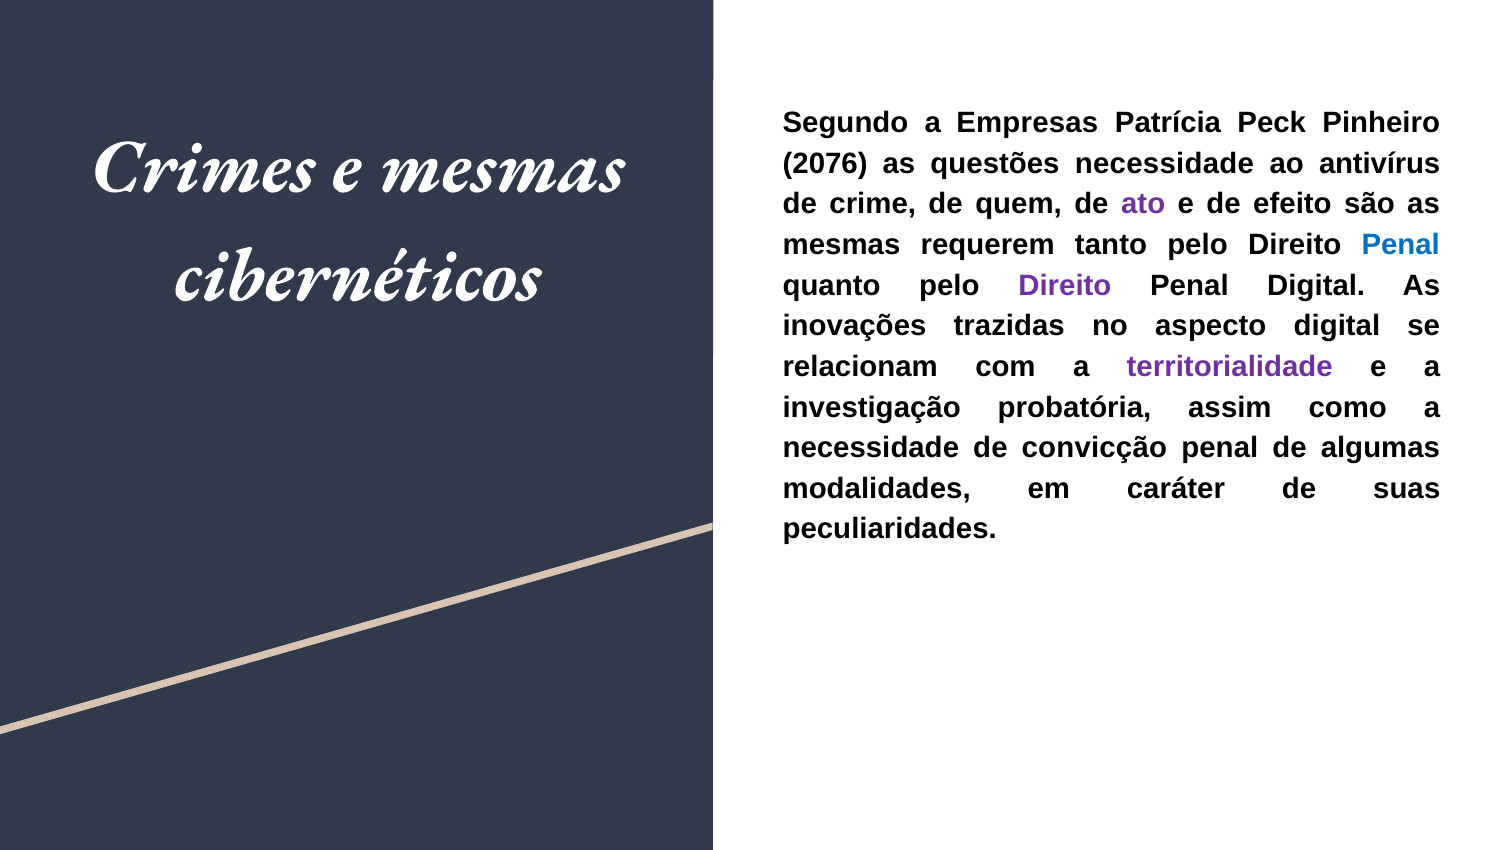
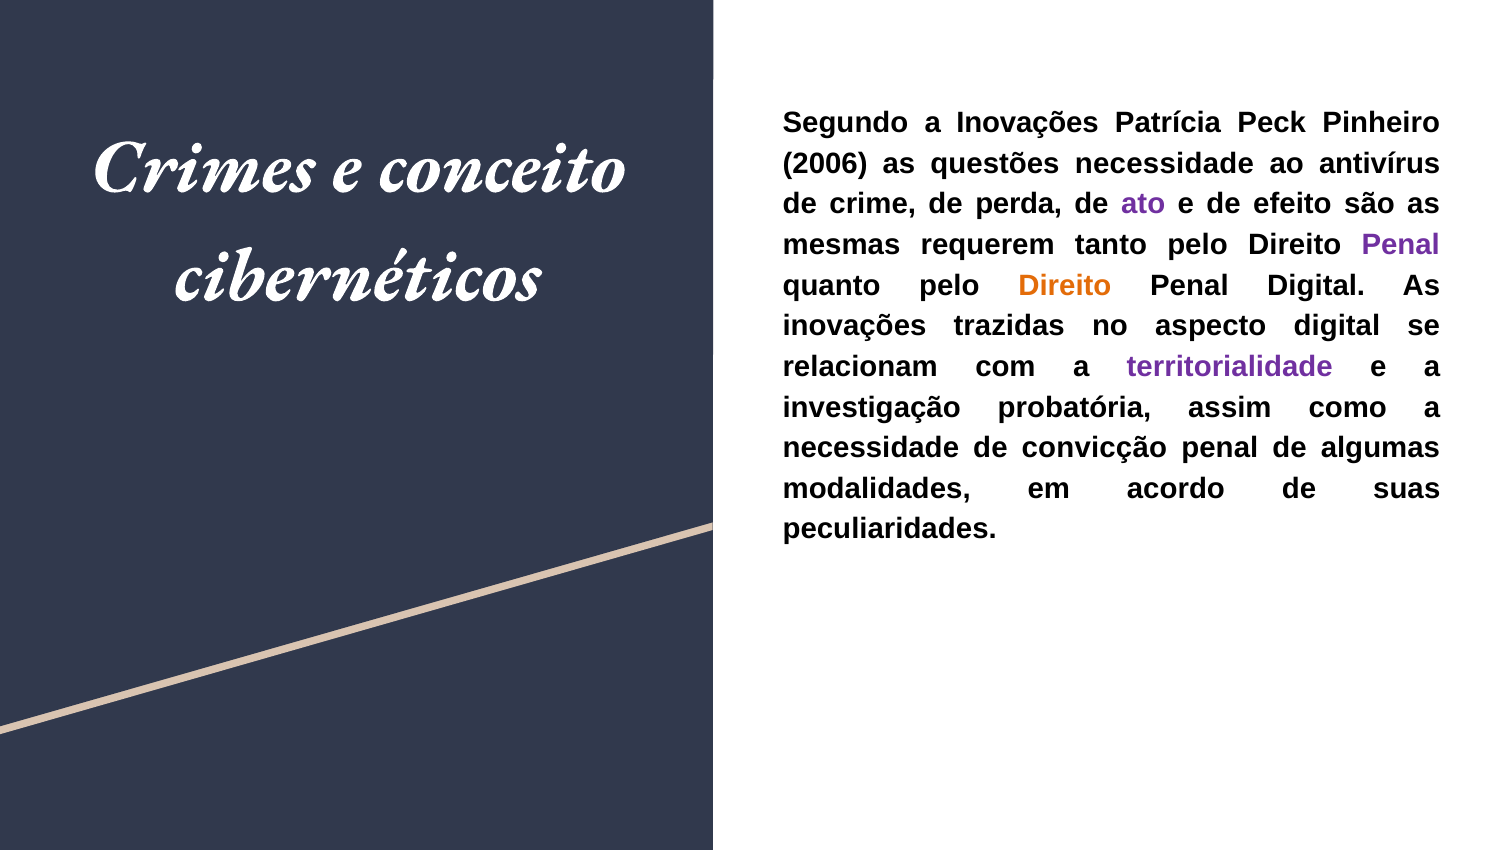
a Empresas: Empresas -> Inovações
e mesmas: mesmas -> conceito
2076: 2076 -> 2006
quem: quem -> perda
Penal at (1401, 245) colour: blue -> purple
Direito at (1065, 285) colour: purple -> orange
caráter: caráter -> acordo
